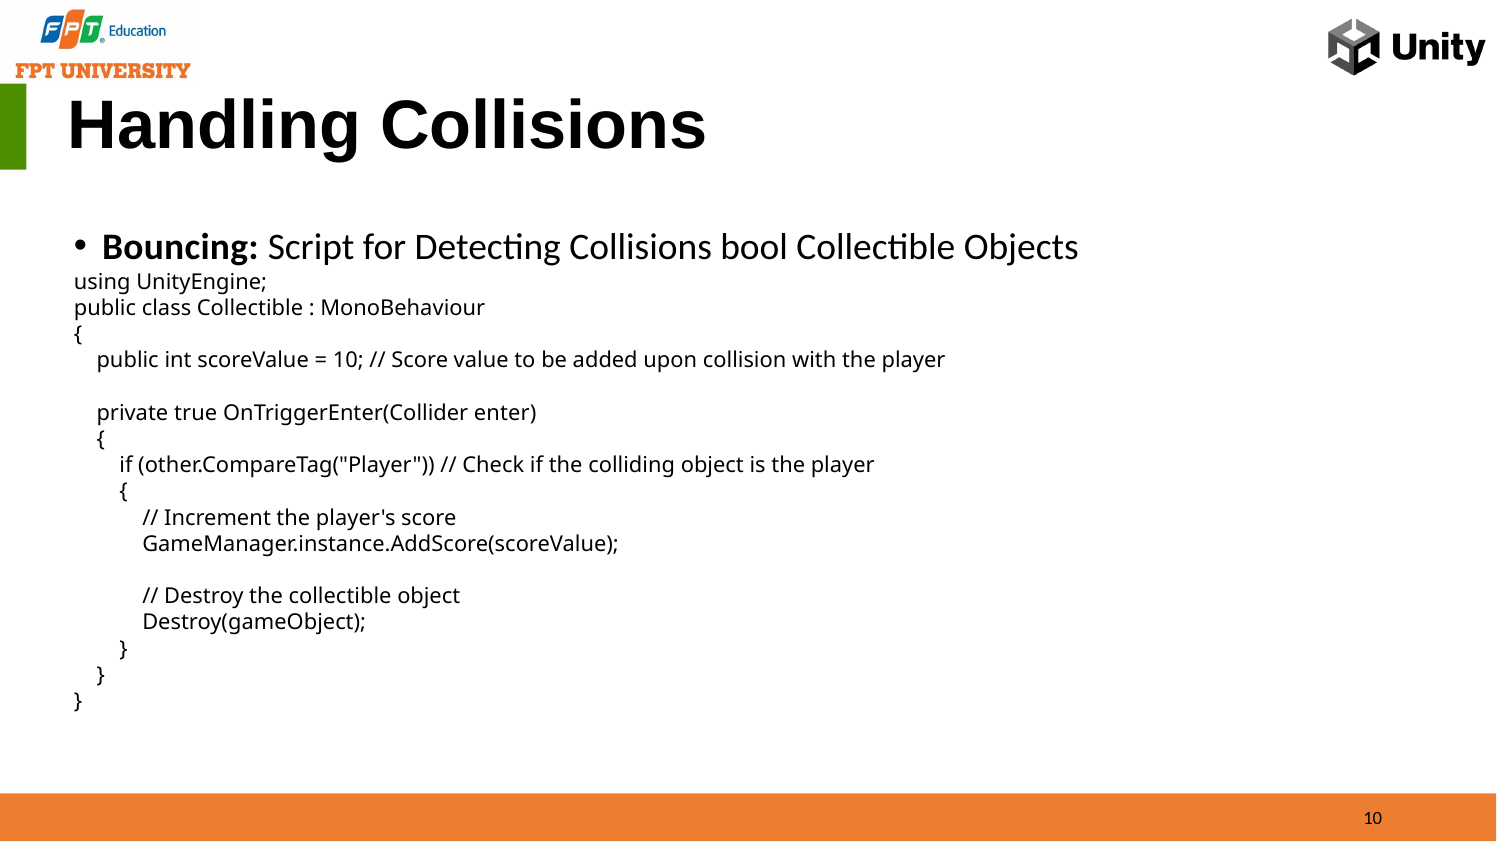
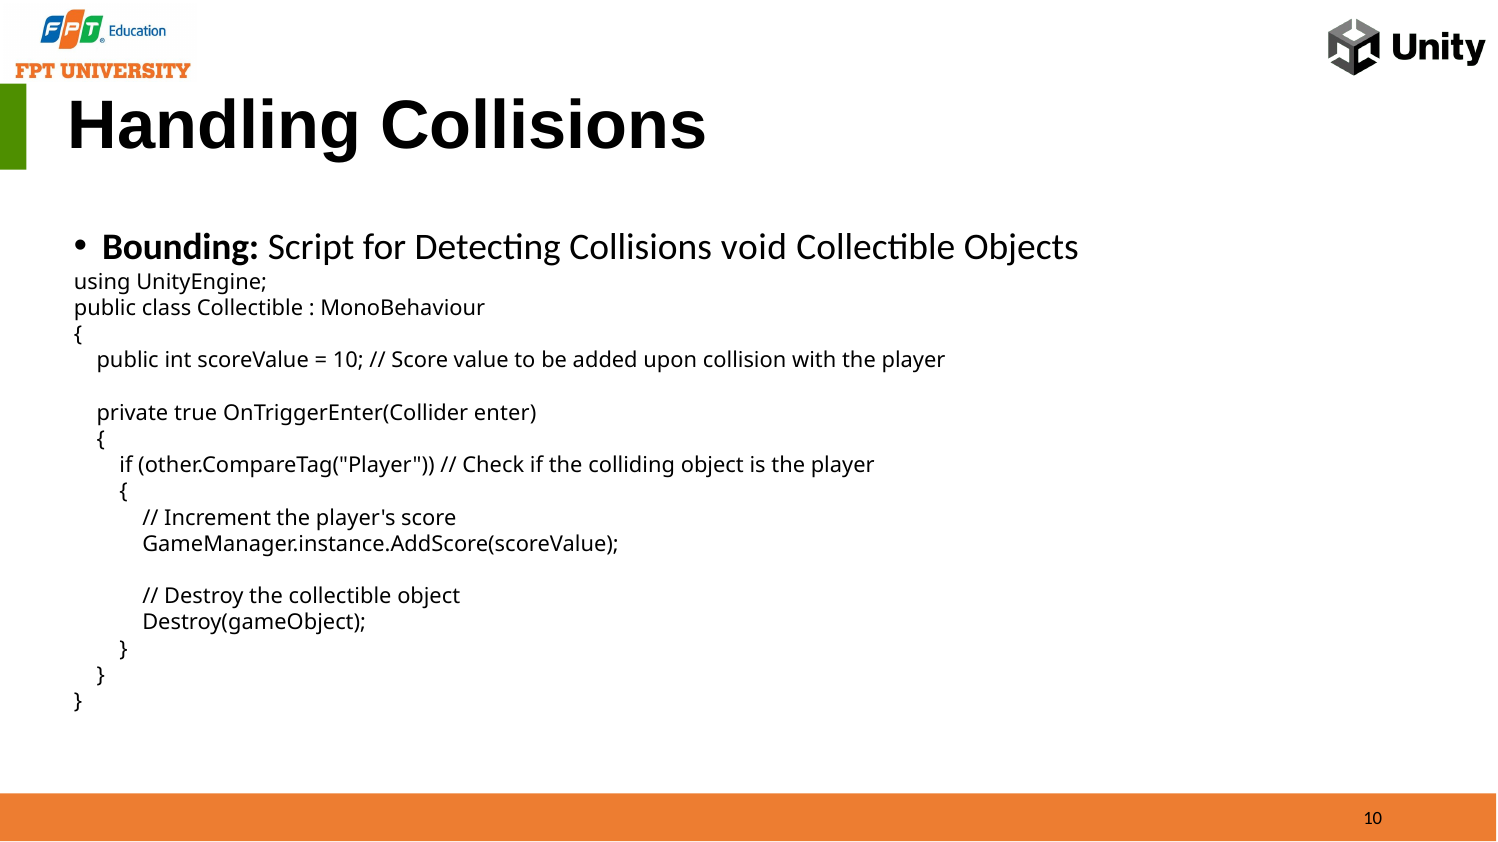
Bouncing: Bouncing -> Bounding
bool: bool -> void
